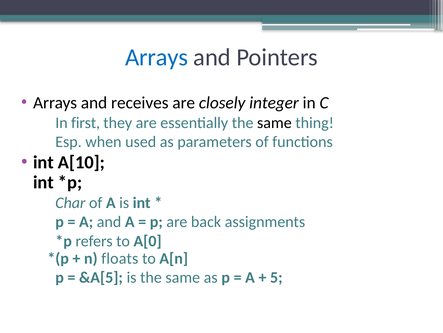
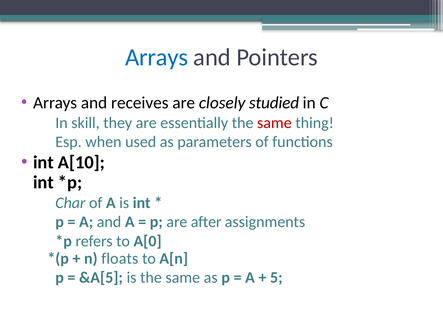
integer: integer -> studied
first: first -> skill
same at (274, 122) colour: black -> red
back: back -> after
